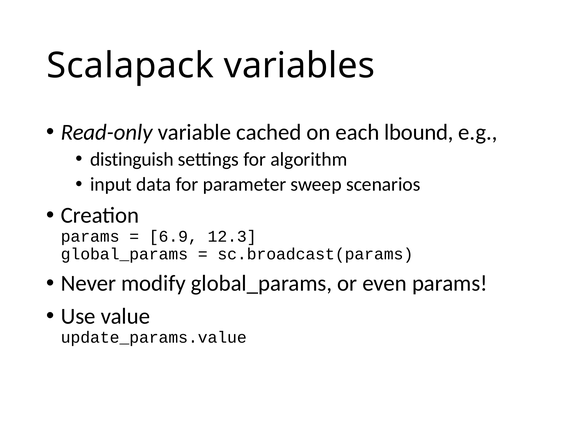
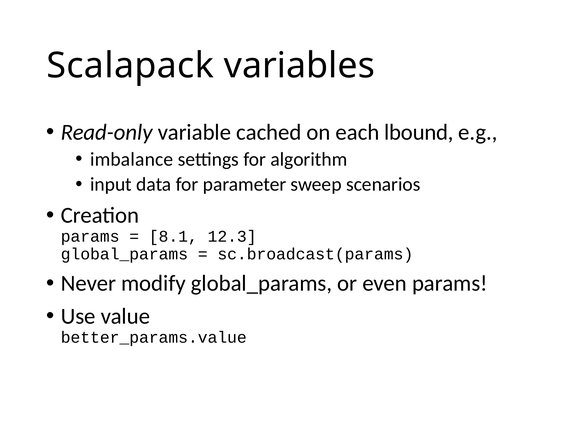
distinguish: distinguish -> imbalance
6.9: 6.9 -> 8.1
update_params.value: update_params.value -> better_params.value
